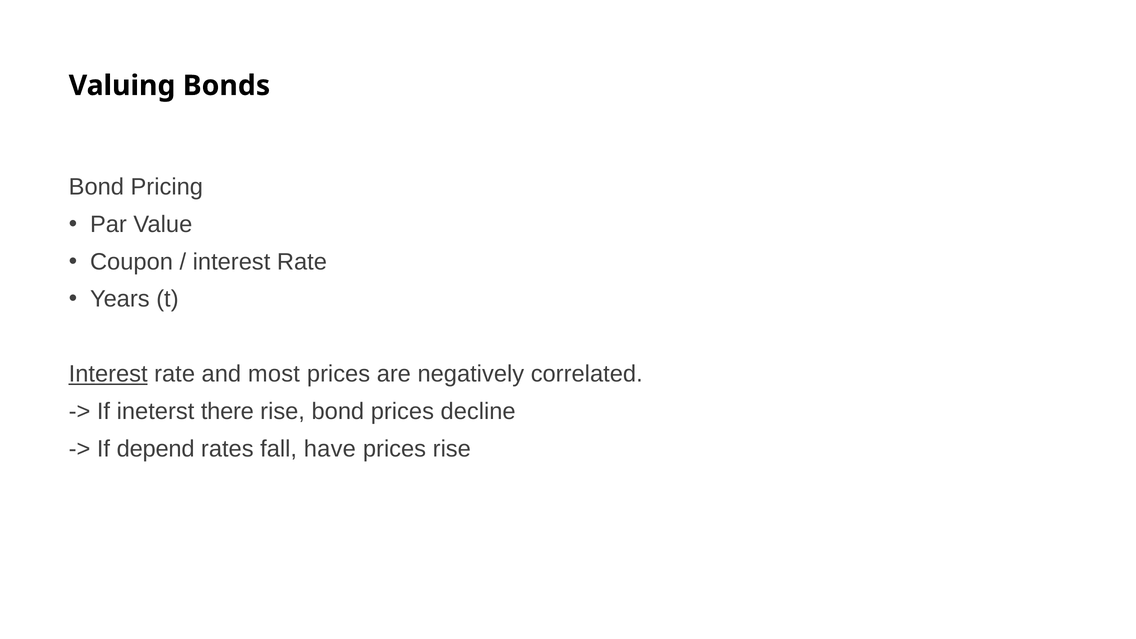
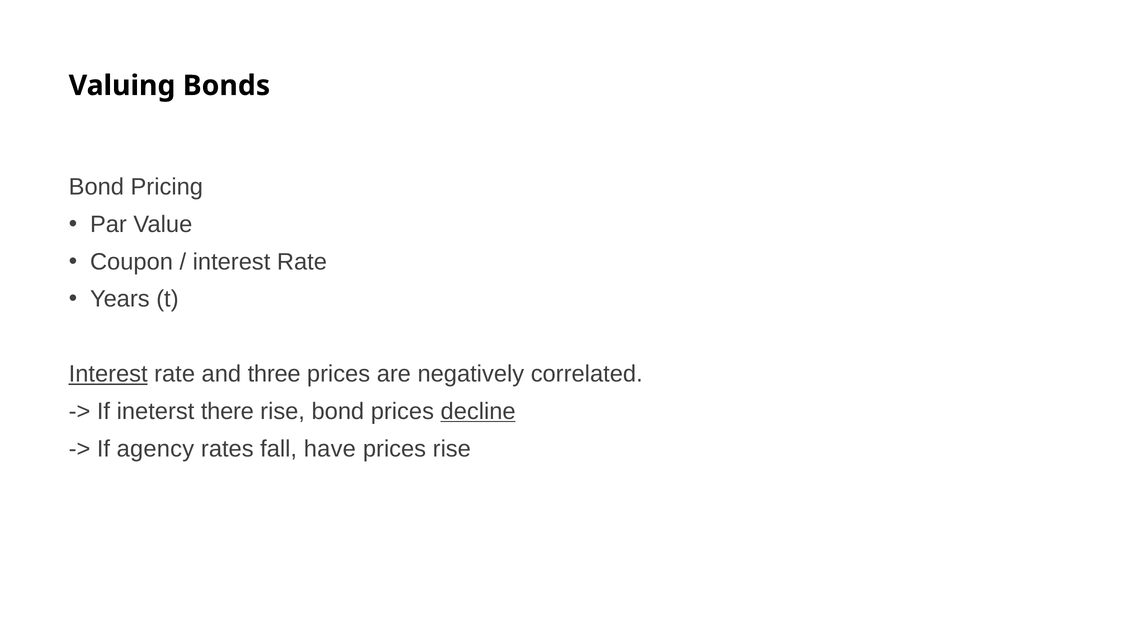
most: most -> three
decline underline: none -> present
depend: depend -> agency
